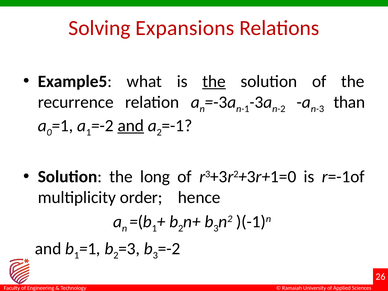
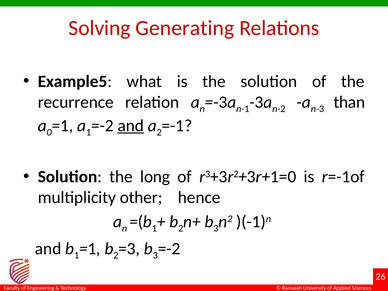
Expansions: Expansions -> Generating
the at (214, 81) underline: present -> none
order: order -> other
